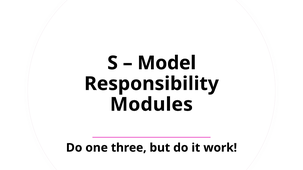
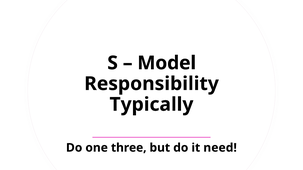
Modules: Modules -> Typically
work: work -> need
